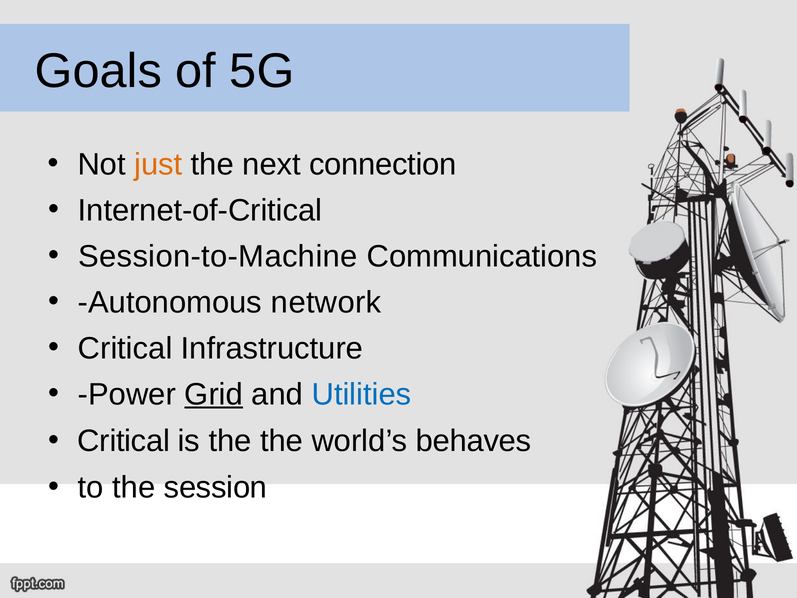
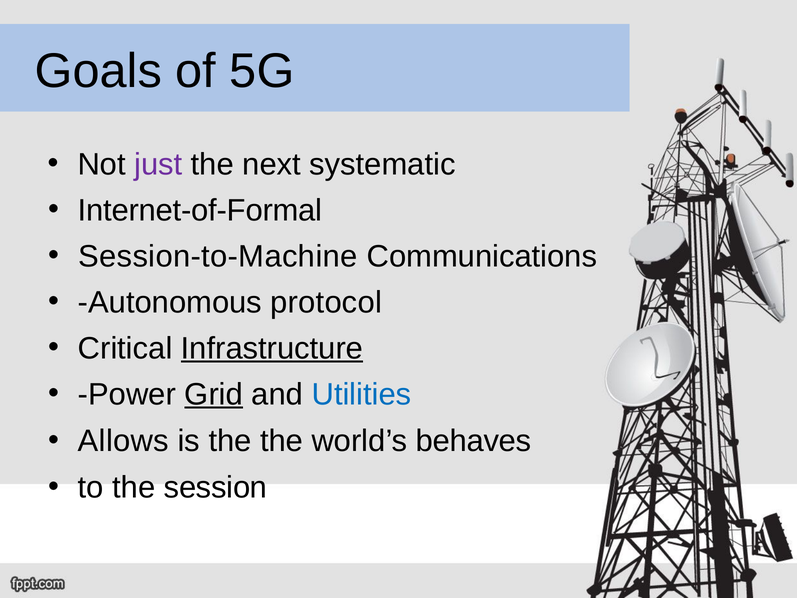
just colour: orange -> purple
connection: connection -> systematic
Internet-of-Critical: Internet-of-Critical -> Internet-of-Formal
network: network -> protocol
Infrastructure underline: none -> present
Critical at (124, 441): Critical -> Allows
